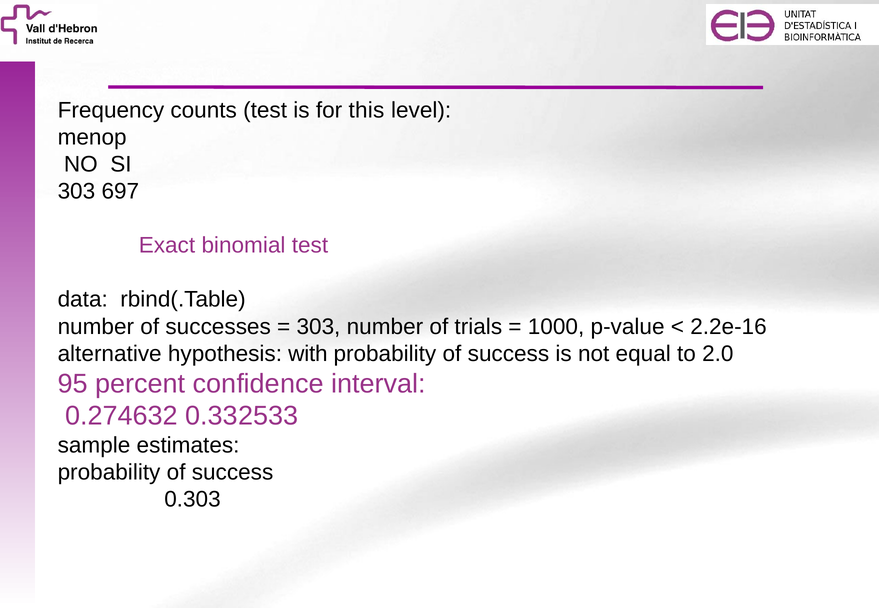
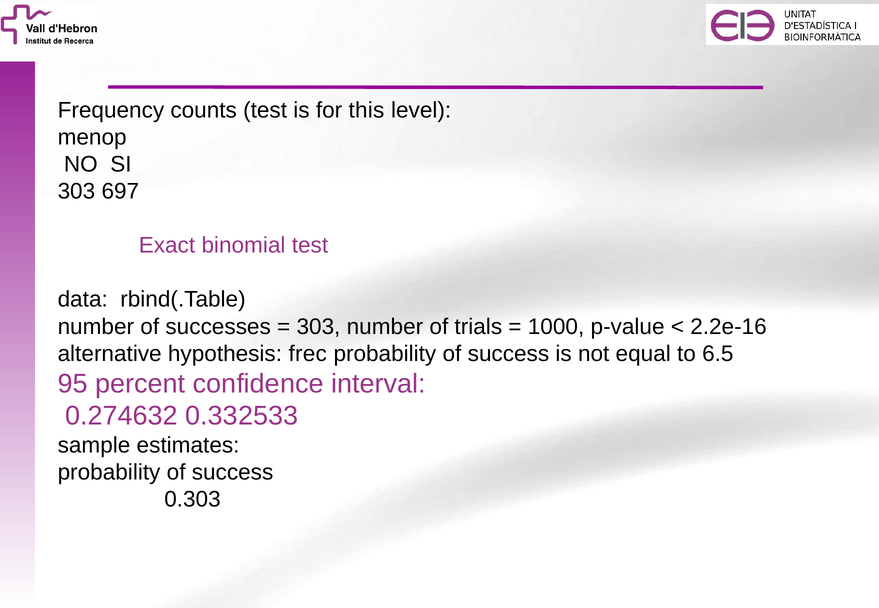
with: with -> frec
2.0: 2.0 -> 6.5
